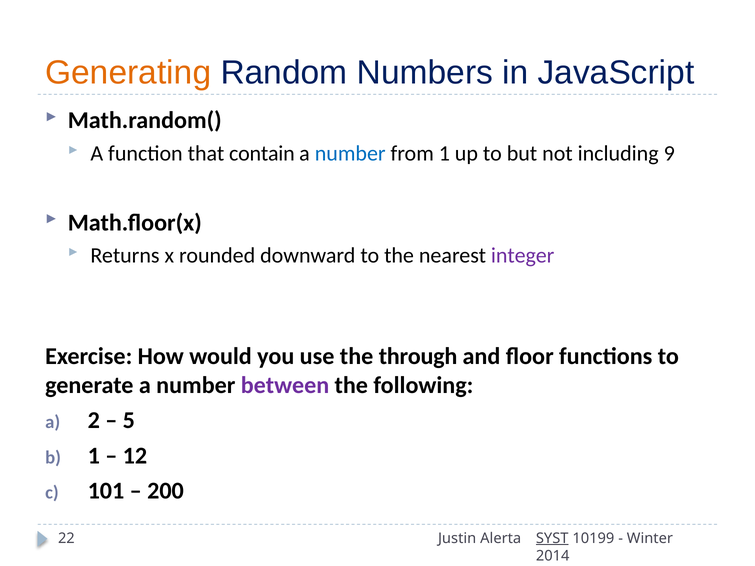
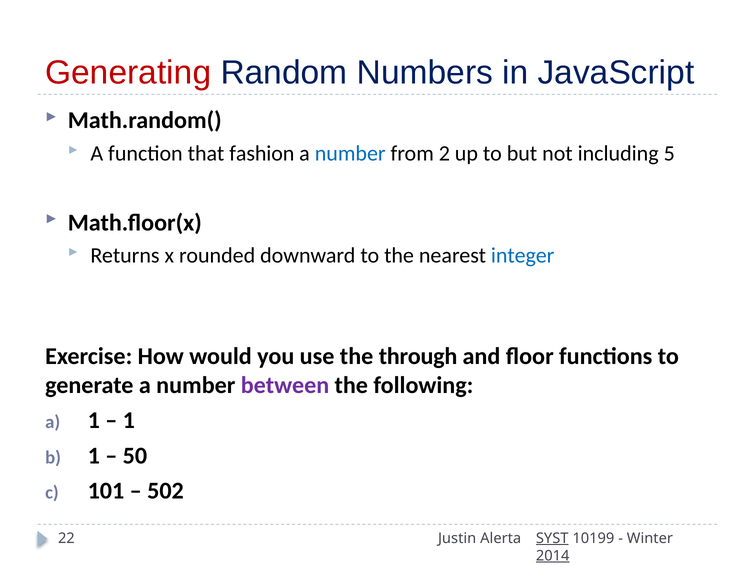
Generating colour: orange -> red
contain: contain -> fashion
from 1: 1 -> 2
9: 9 -> 5
integer colour: purple -> blue
a 2: 2 -> 1
5 at (129, 421): 5 -> 1
12: 12 -> 50
200: 200 -> 502
2014 underline: none -> present
